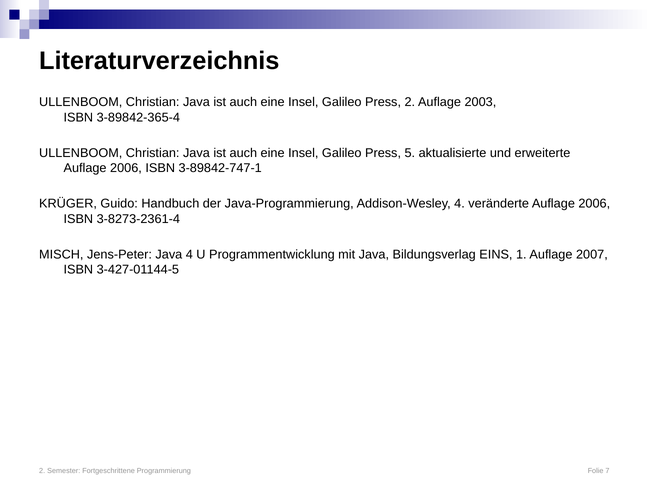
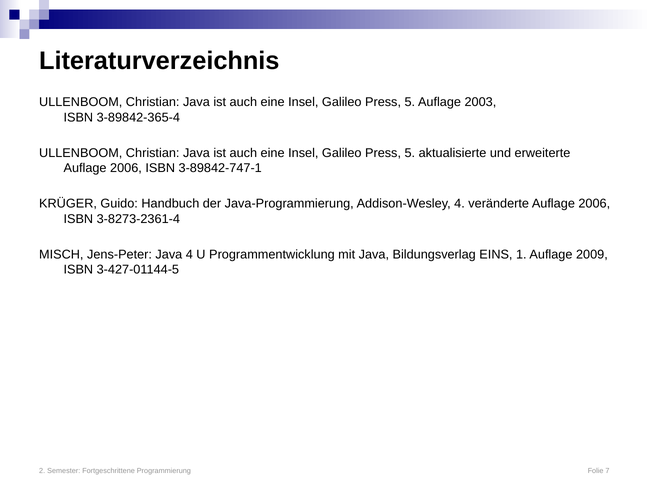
2 at (410, 102): 2 -> 5
2007: 2007 -> 2009
